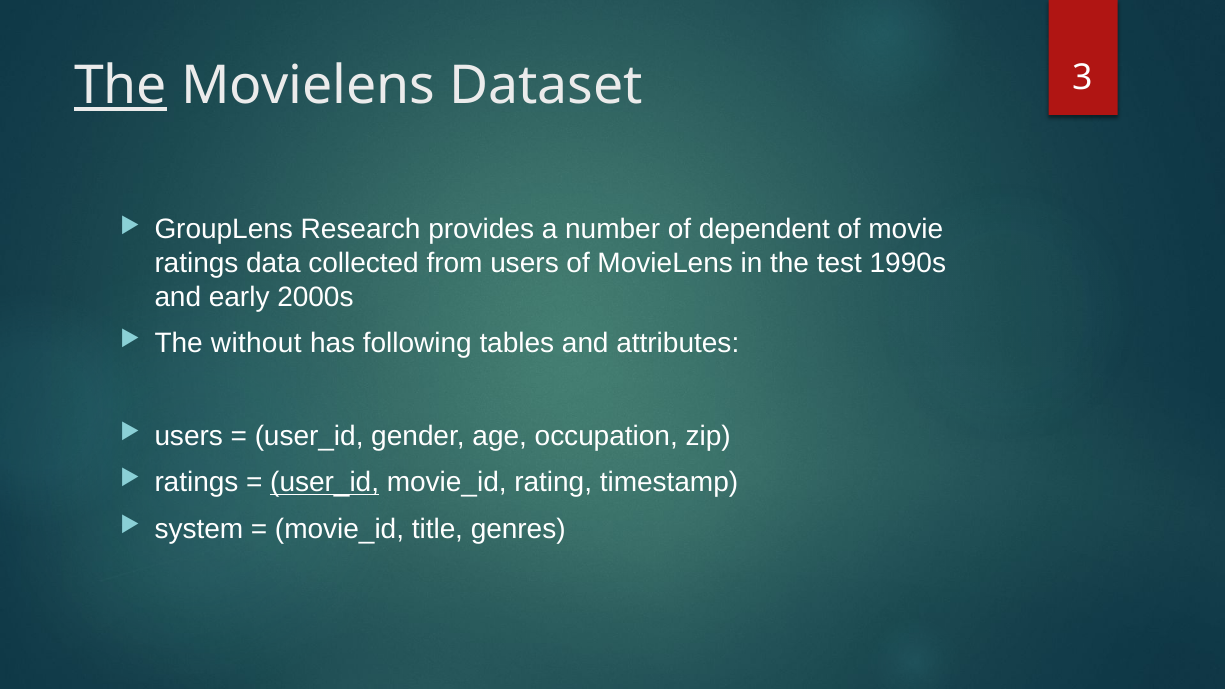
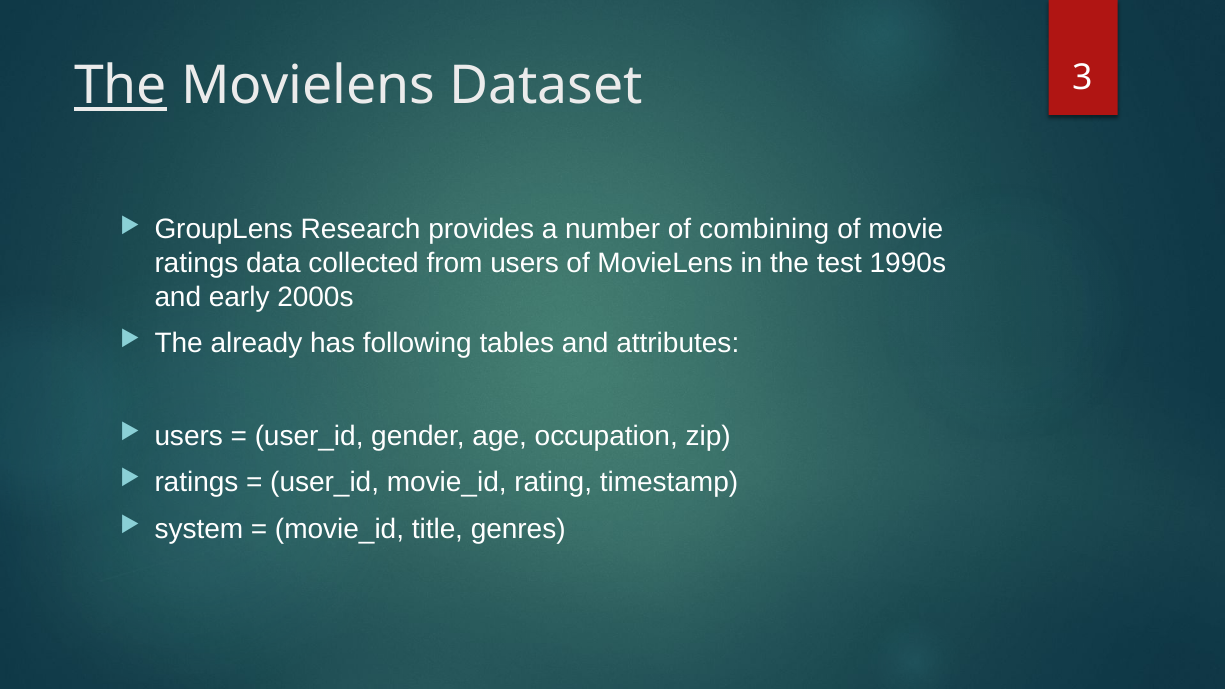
dependent: dependent -> combining
without: without -> already
user_id at (325, 483) underline: present -> none
